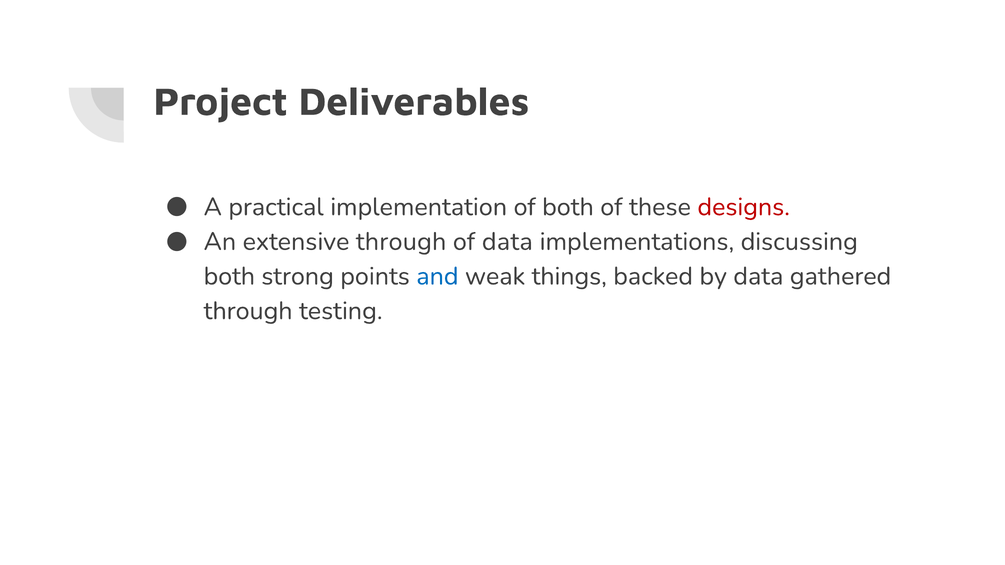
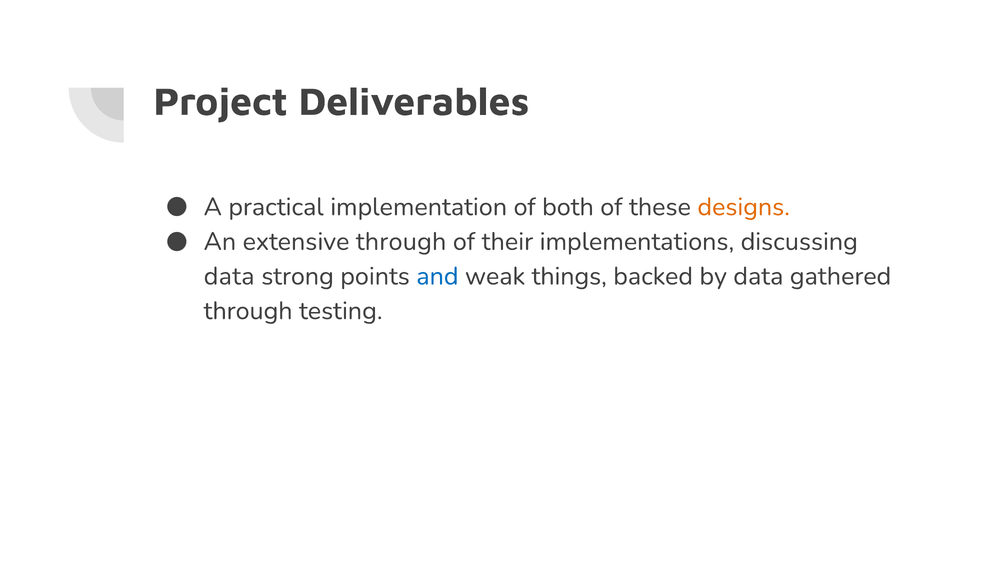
designs colour: red -> orange
of data: data -> their
both at (229, 276): both -> data
